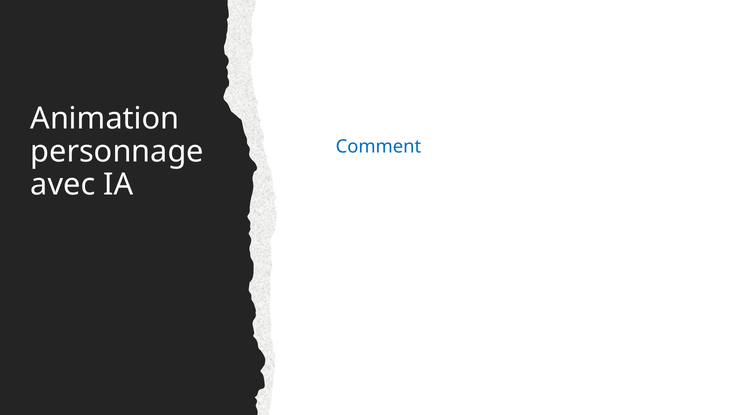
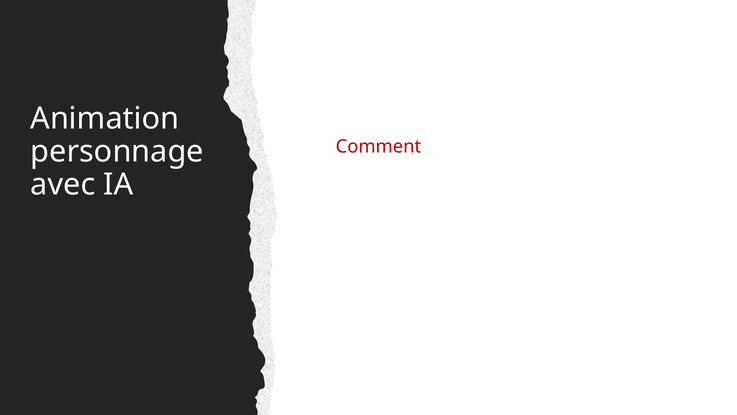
Comment colour: blue -> red
